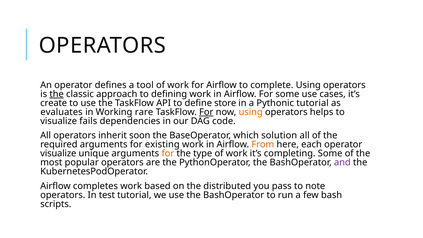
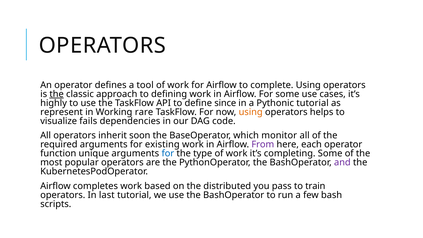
create: create -> highly
store: store -> since
evaluates: evaluates -> represent
For at (206, 112) underline: present -> none
solution: solution -> monitor
From colour: orange -> purple
visualize at (58, 154): visualize -> function
for at (168, 154) colour: orange -> blue
note: note -> train
test: test -> last
